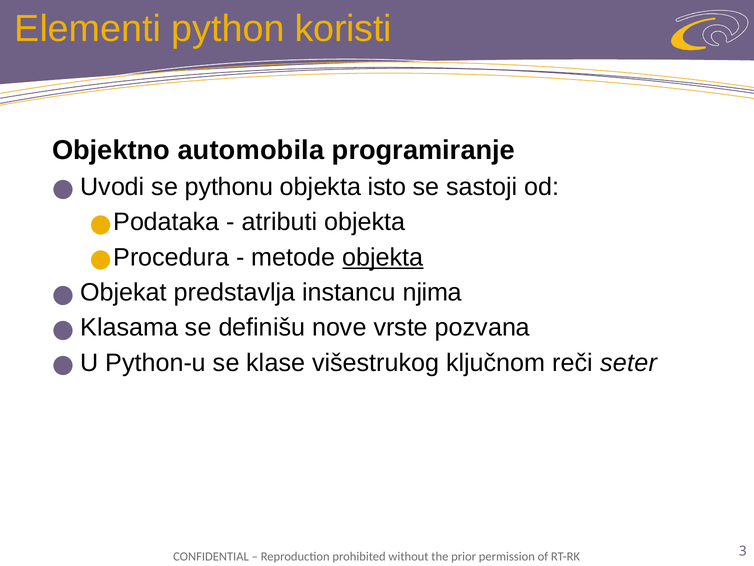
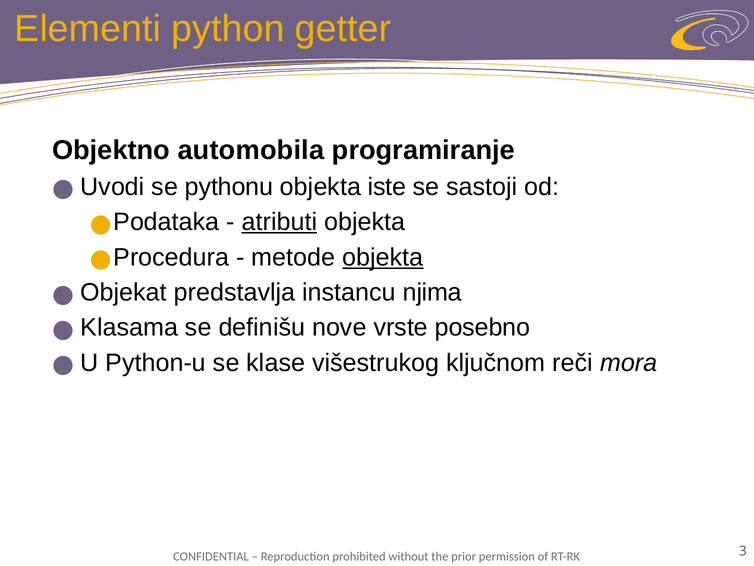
koristi: koristi -> getter
isto: isto -> iste
atributi underline: none -> present
pozvana: pozvana -> posebno
seter: seter -> mora
